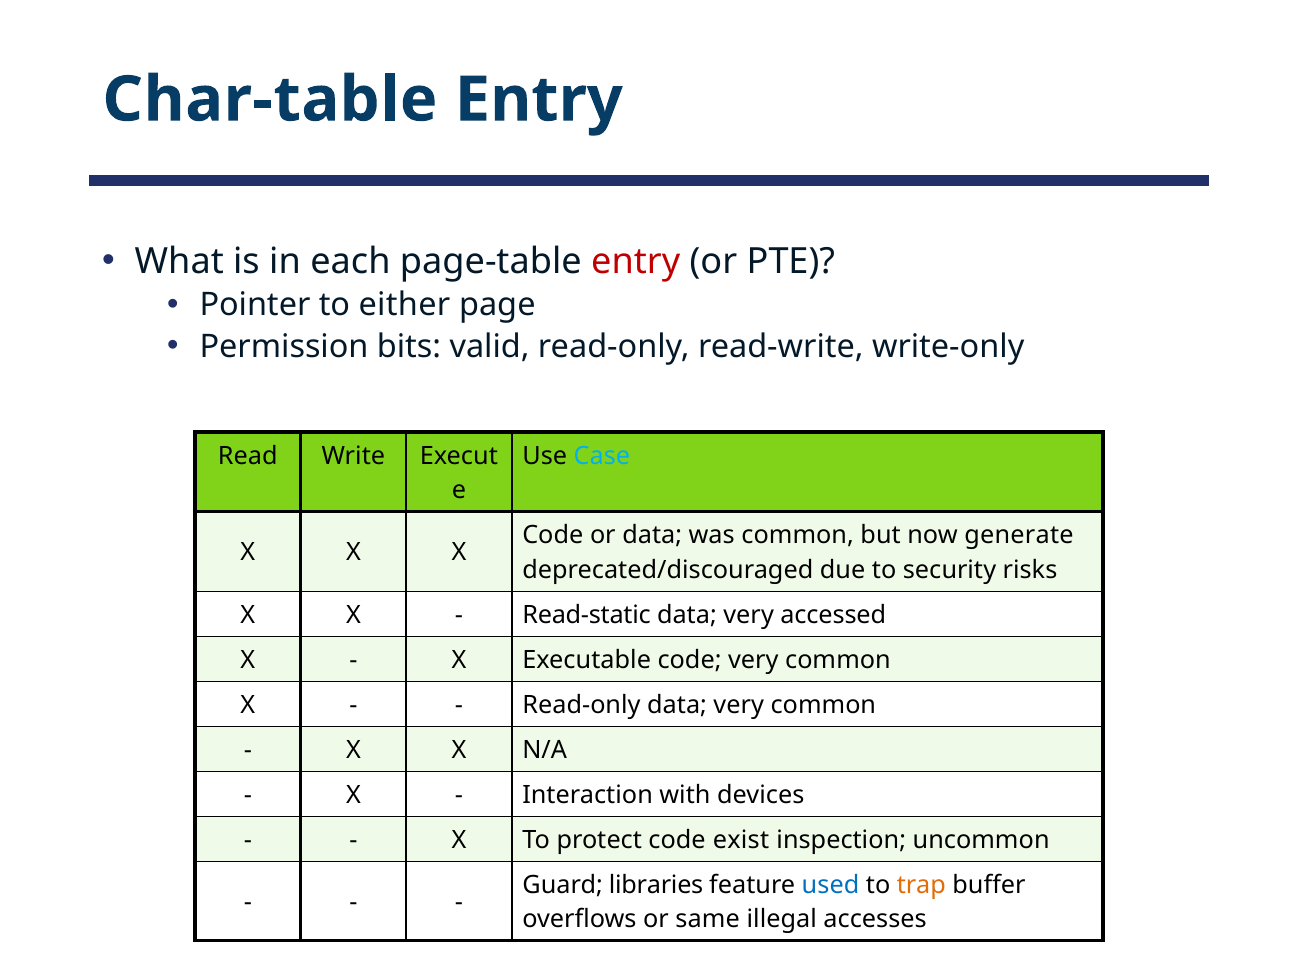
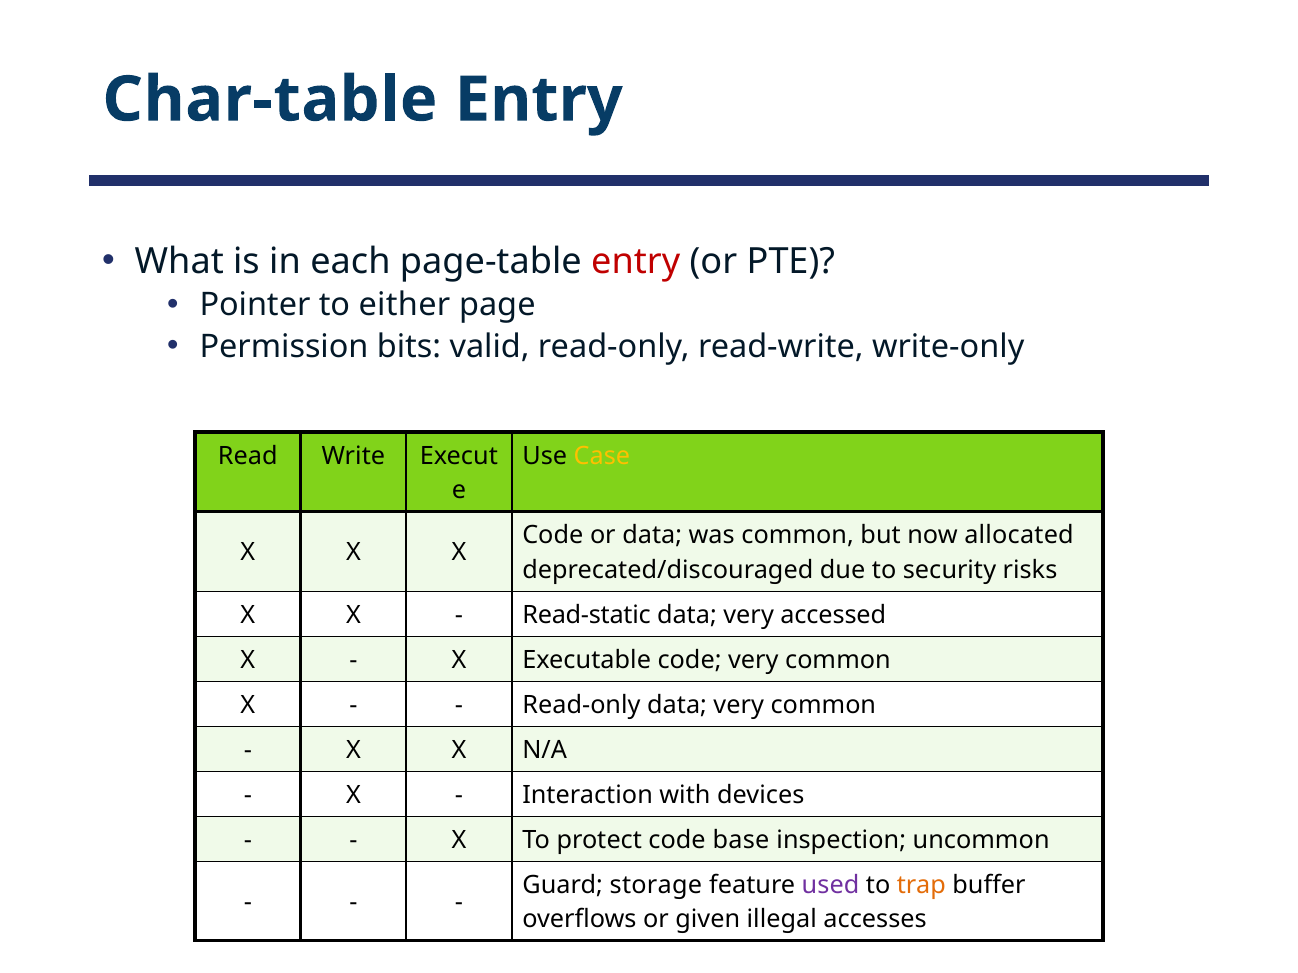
Case colour: light blue -> yellow
generate: generate -> allocated
exist: exist -> base
libraries: libraries -> storage
used colour: blue -> purple
same: same -> given
